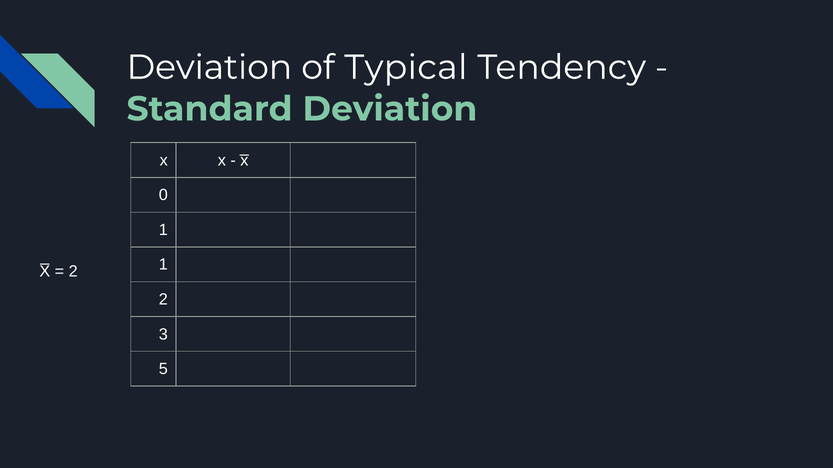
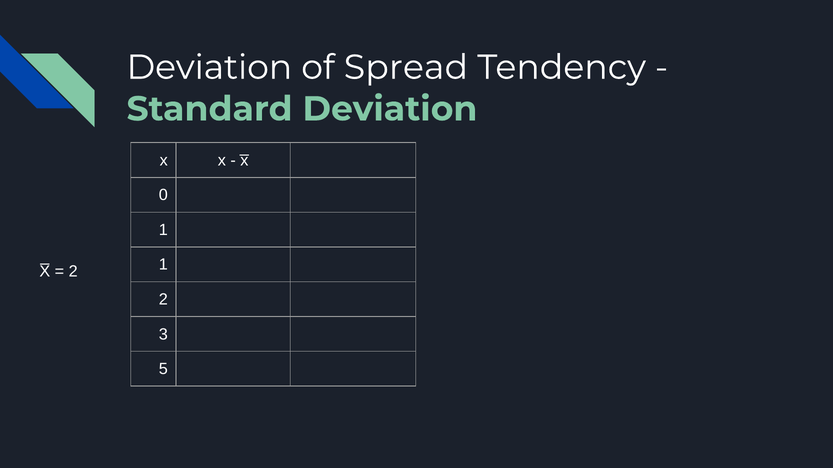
Typical: Typical -> Spread
